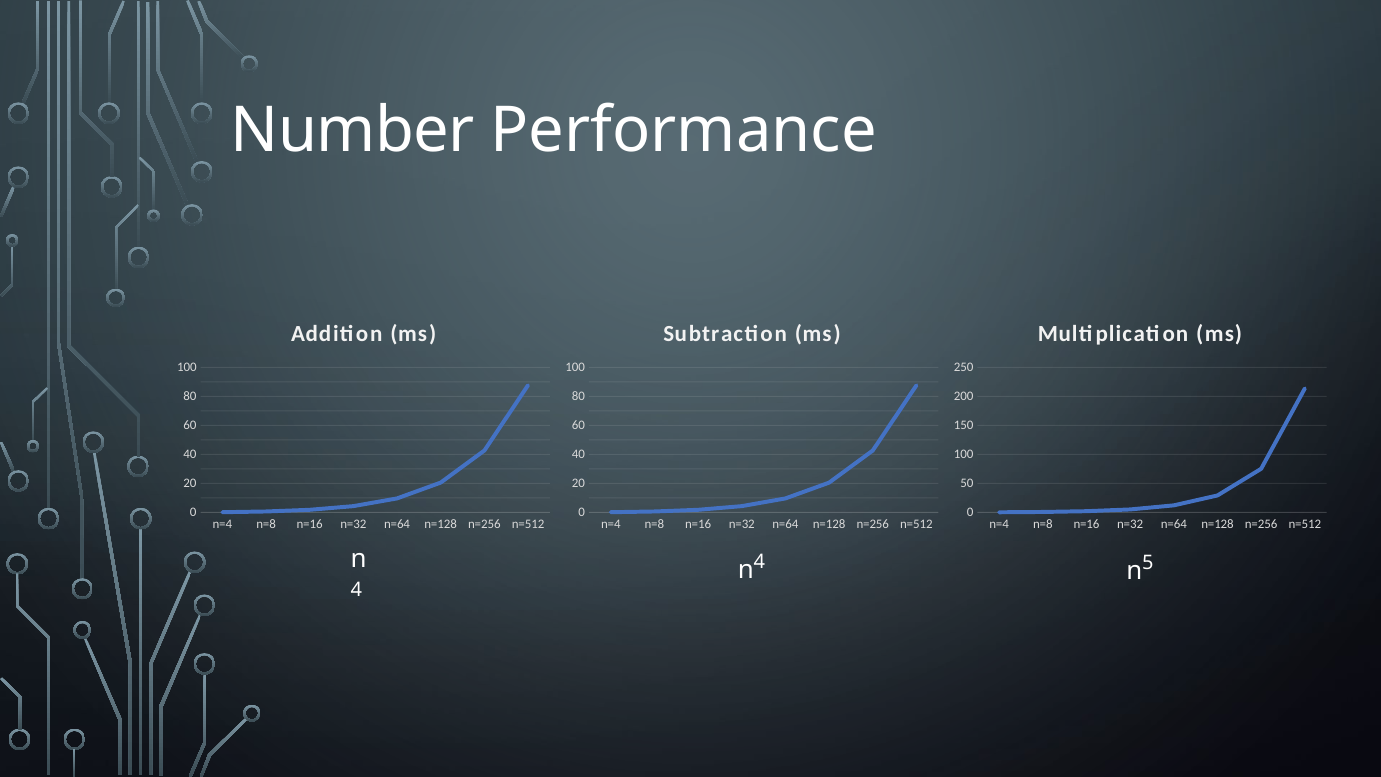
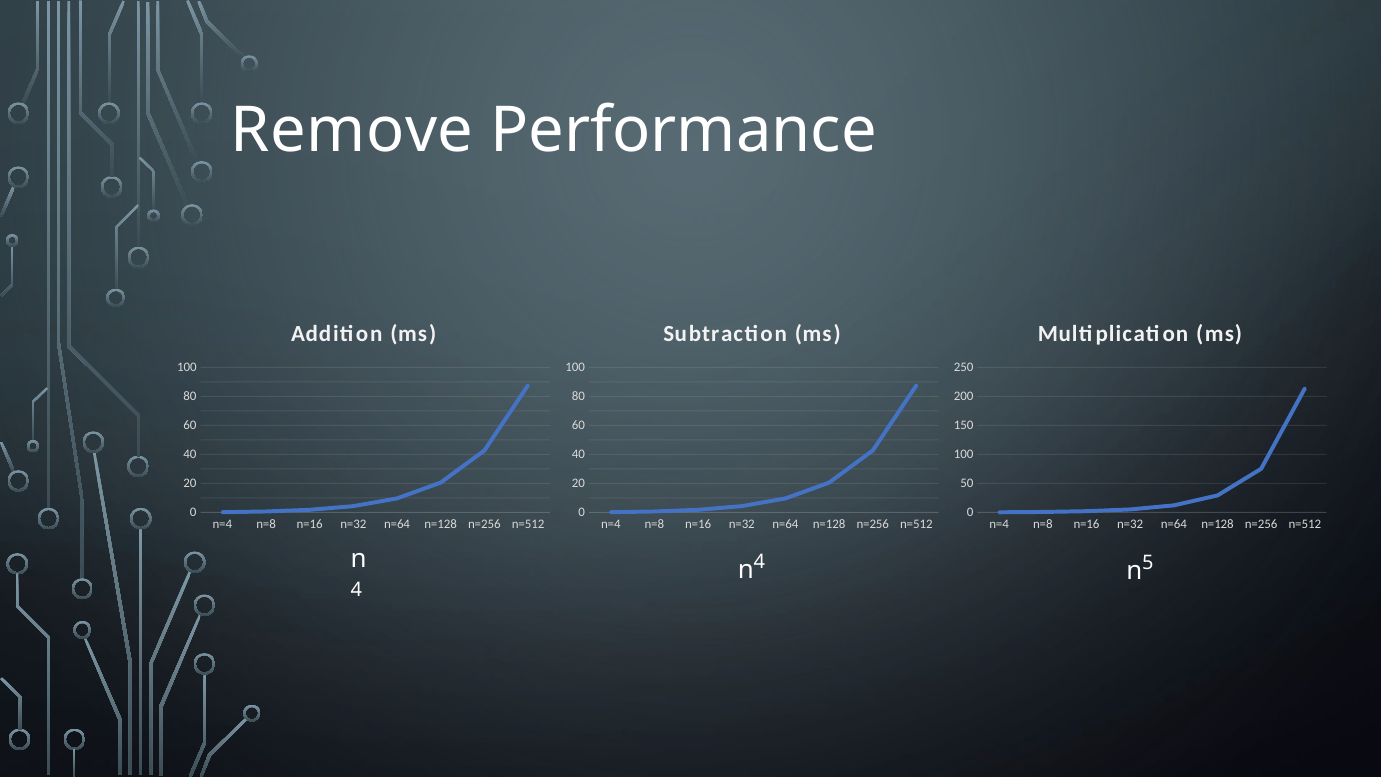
Number: Number -> Remove
